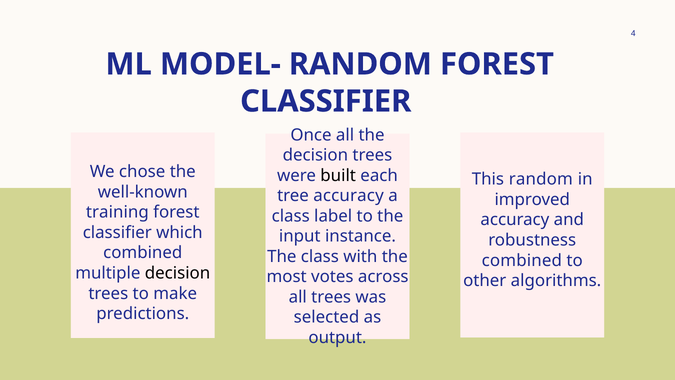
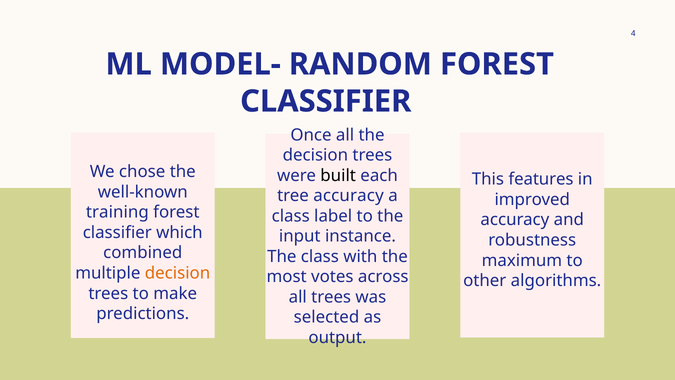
This random: random -> features
combined at (522, 260): combined -> maximum
decision at (178, 273) colour: black -> orange
